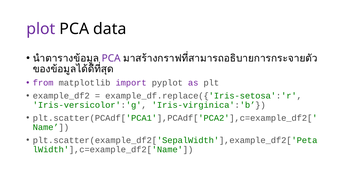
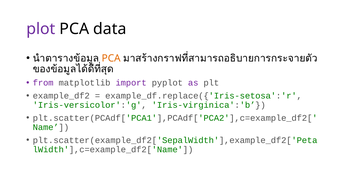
PCA at (111, 58) colour: purple -> orange
